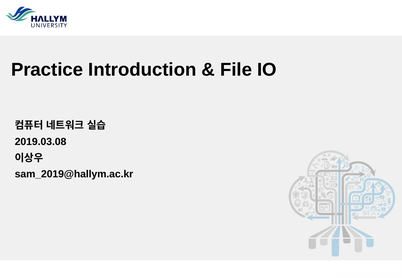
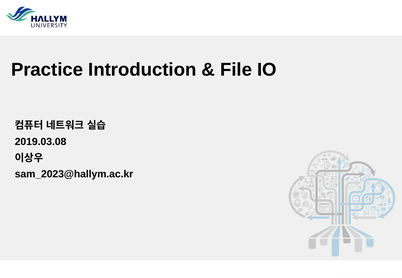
sam_2019@hallym.ac.kr: sam_2019@hallym.ac.kr -> sam_2023@hallym.ac.kr
